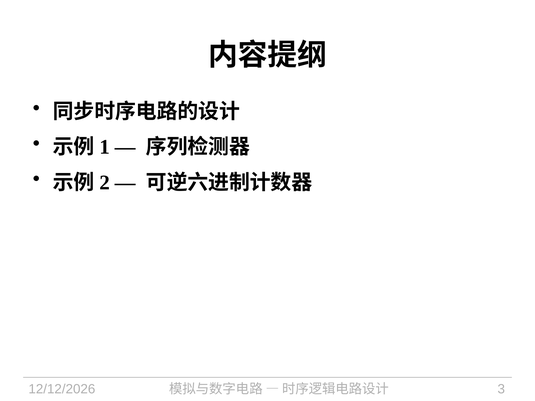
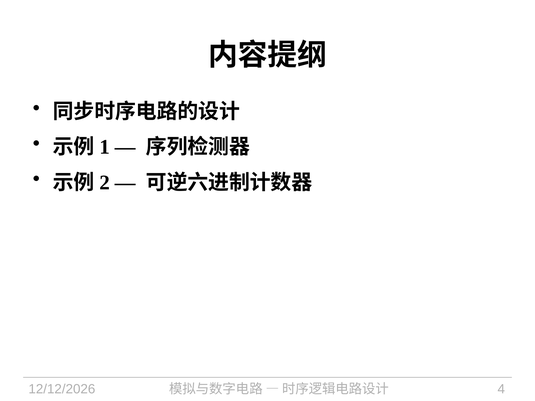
3: 3 -> 4
